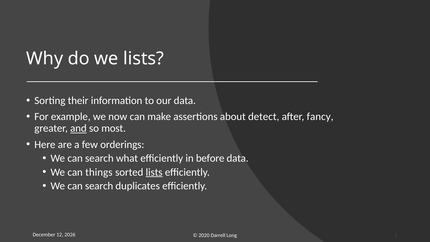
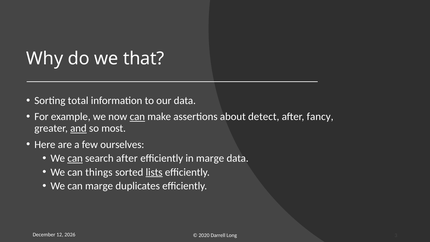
we lists: lists -> that
their: their -> total
can at (137, 117) underline: none -> present
orderings: orderings -> ourselves
can at (75, 158) underline: none -> present
search what: what -> after
in before: before -> marge
search at (99, 186): search -> marge
